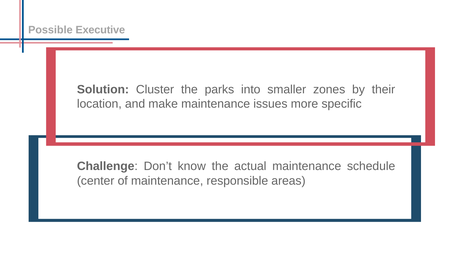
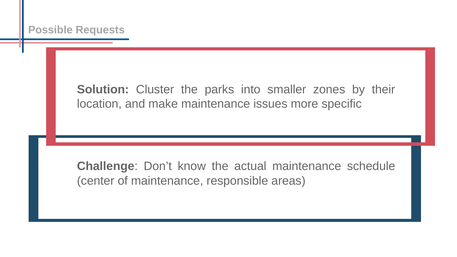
Executive: Executive -> Requests
